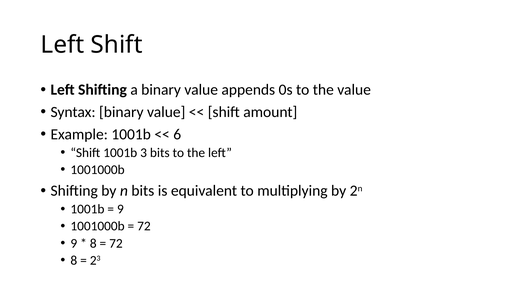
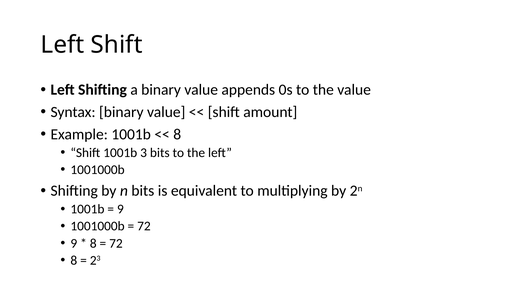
6 at (177, 134): 6 -> 8
